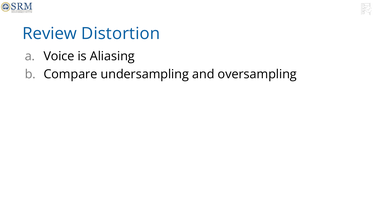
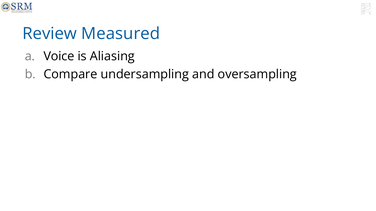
Distortion: Distortion -> Measured
